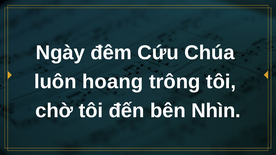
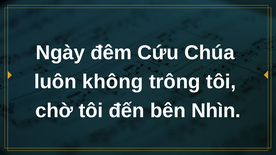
hoang: hoang -> không
